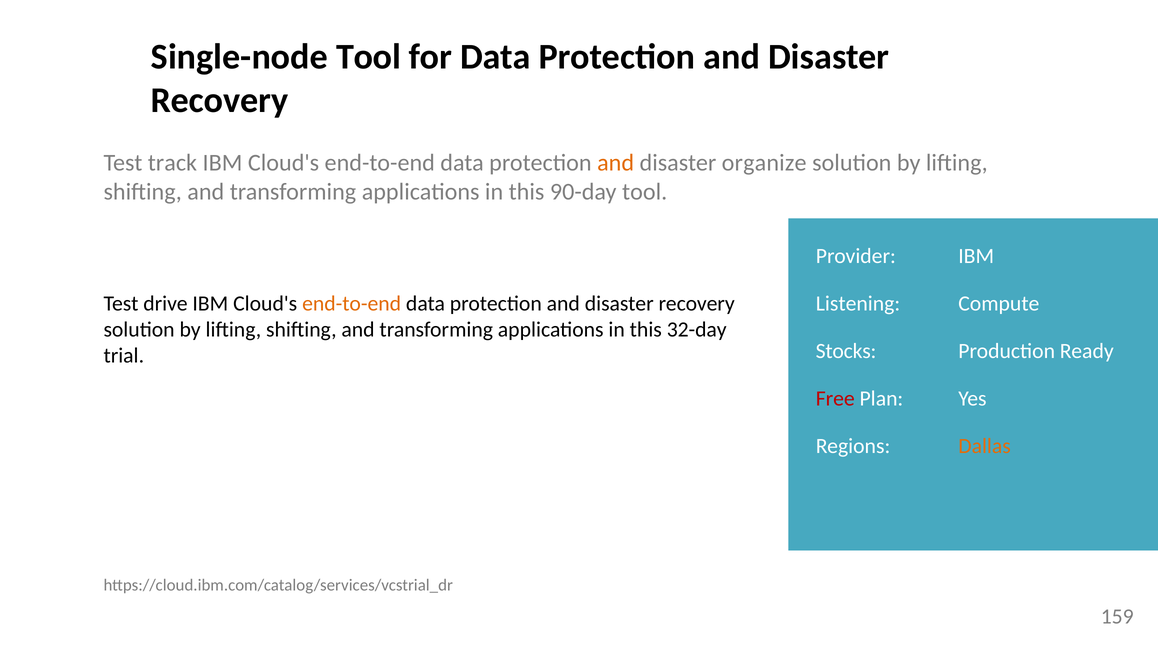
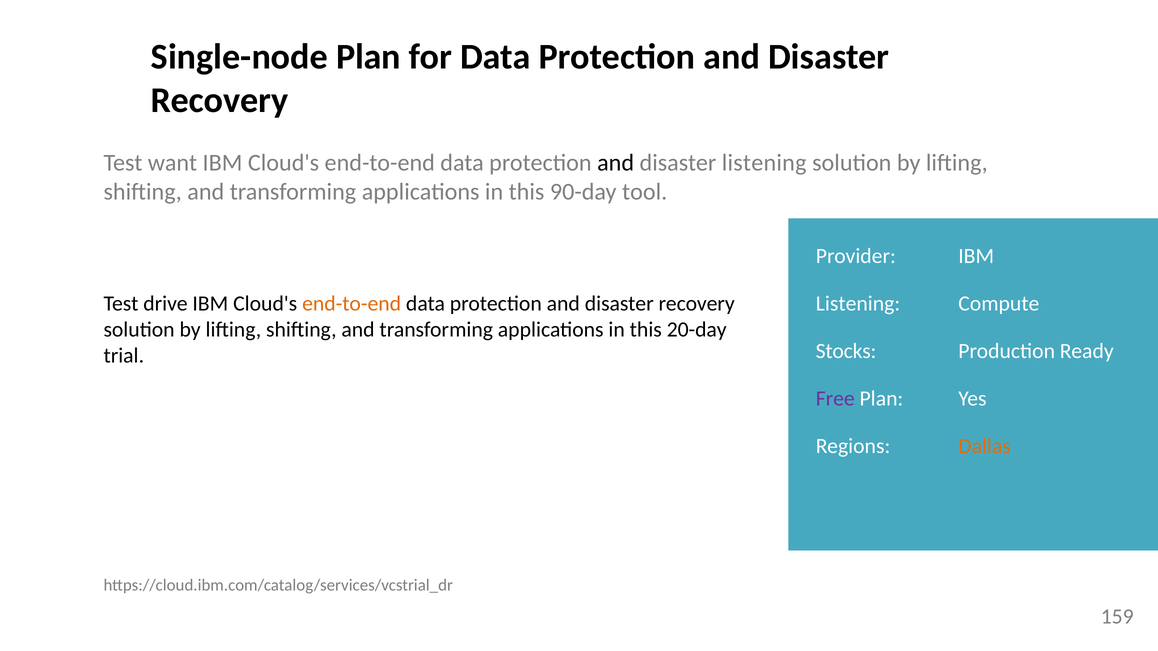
Single-node Tool: Tool -> Plan
track: track -> want
and at (616, 163) colour: orange -> black
disaster organize: organize -> listening
32-day: 32-day -> 20-day
Free colour: red -> purple
